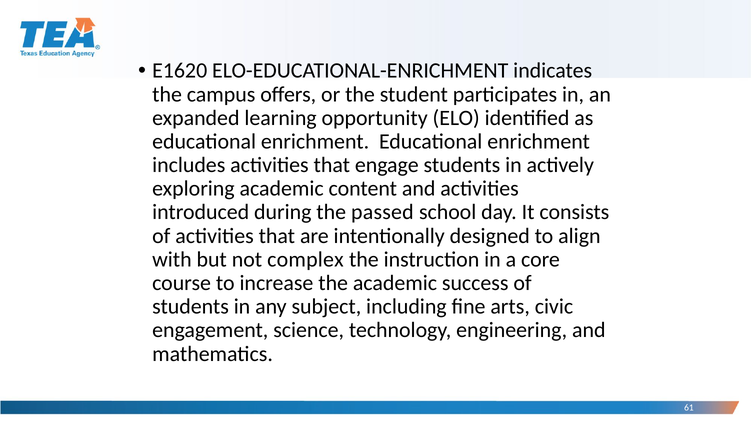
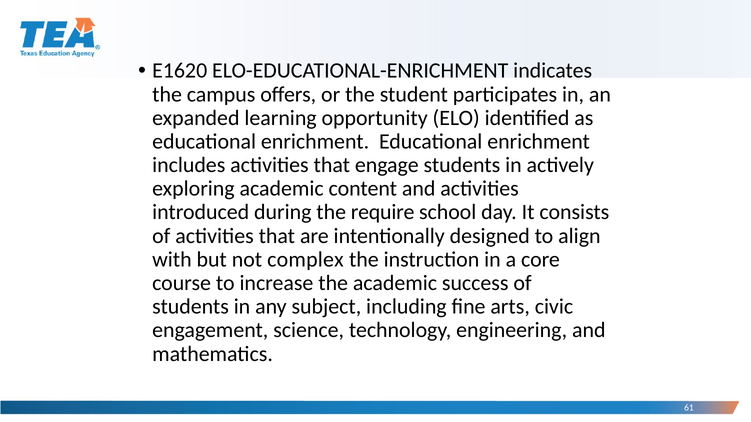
passed: passed -> require
